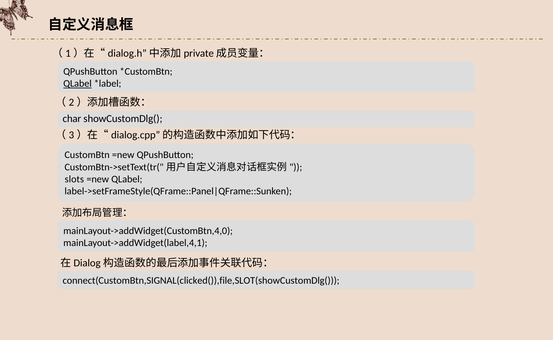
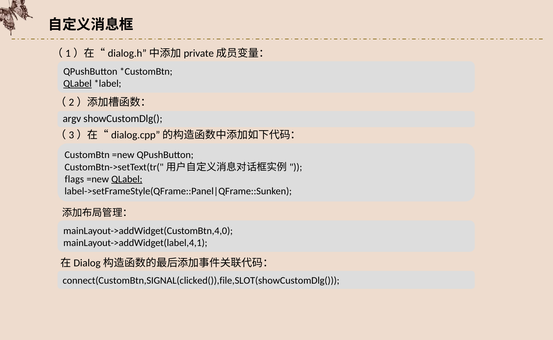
char: char -> argv
slots: slots -> flags
QLabel at (127, 179) underline: none -> present
